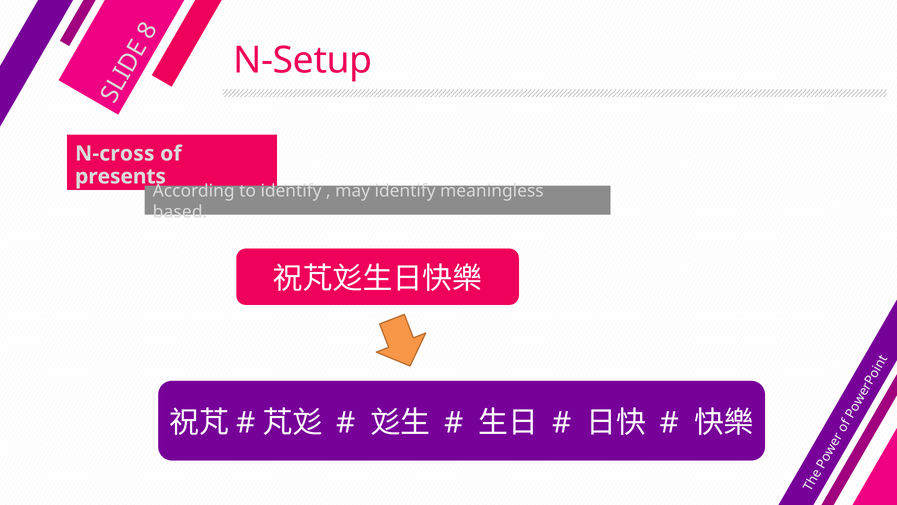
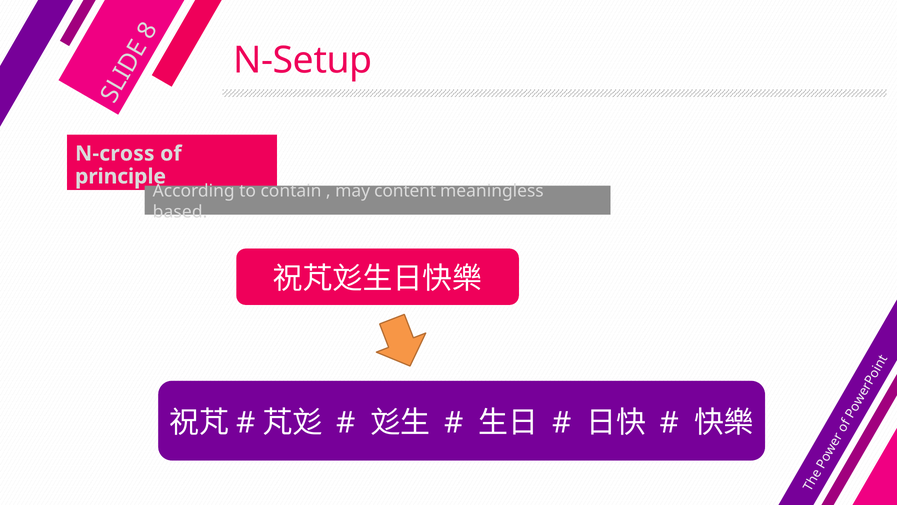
presents: presents -> principle
to identify: identify -> contain
may identify: identify -> content
